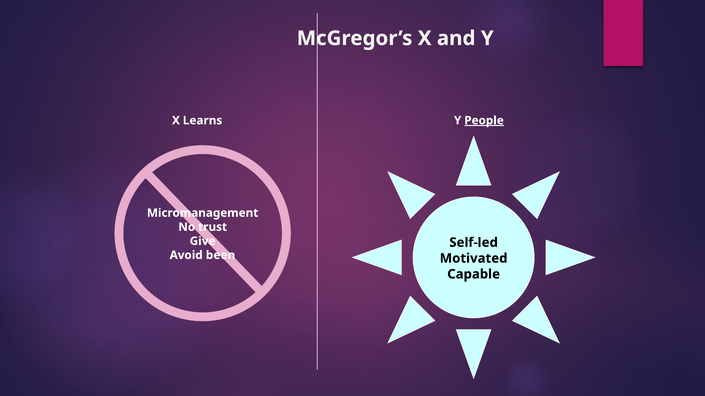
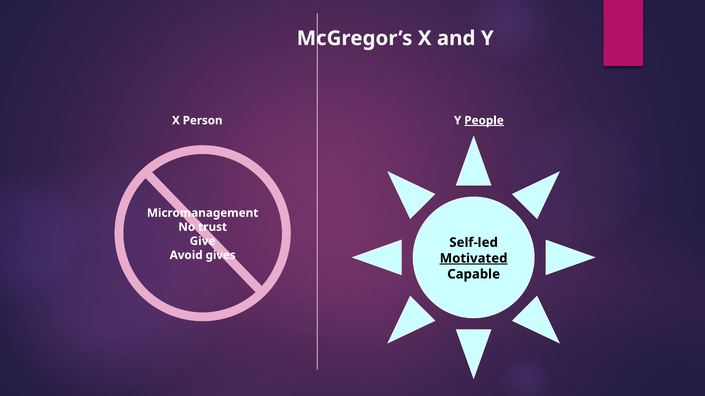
Learns: Learns -> Person
been: been -> gives
Motivated underline: none -> present
